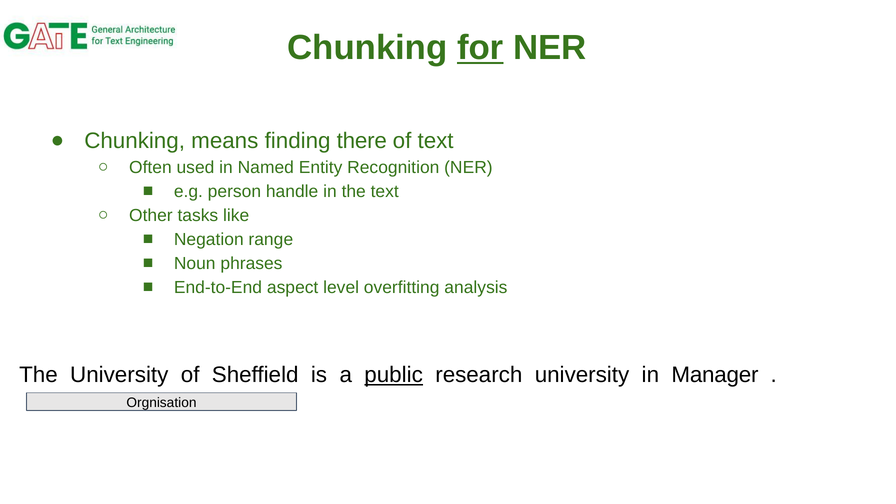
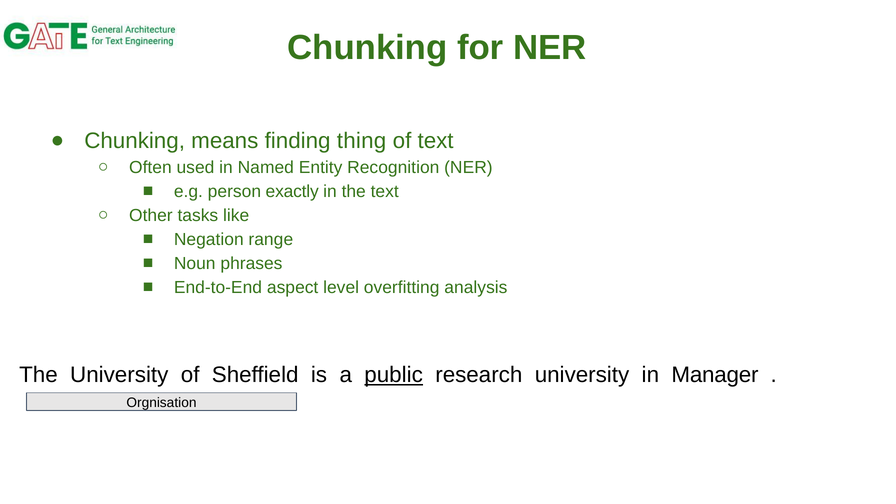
for underline: present -> none
there: there -> thing
handle: handle -> exactly
